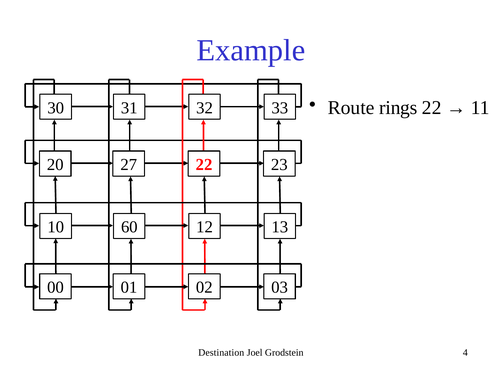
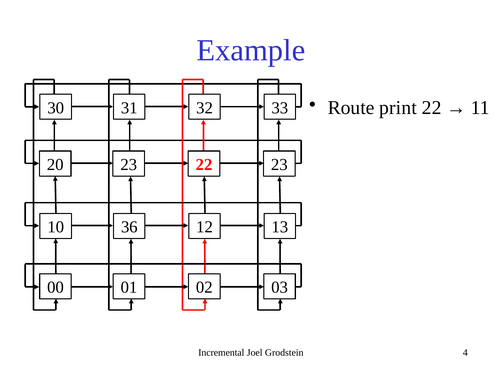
rings: rings -> print
20 27: 27 -> 23
60: 60 -> 36
Destination: Destination -> Incremental
